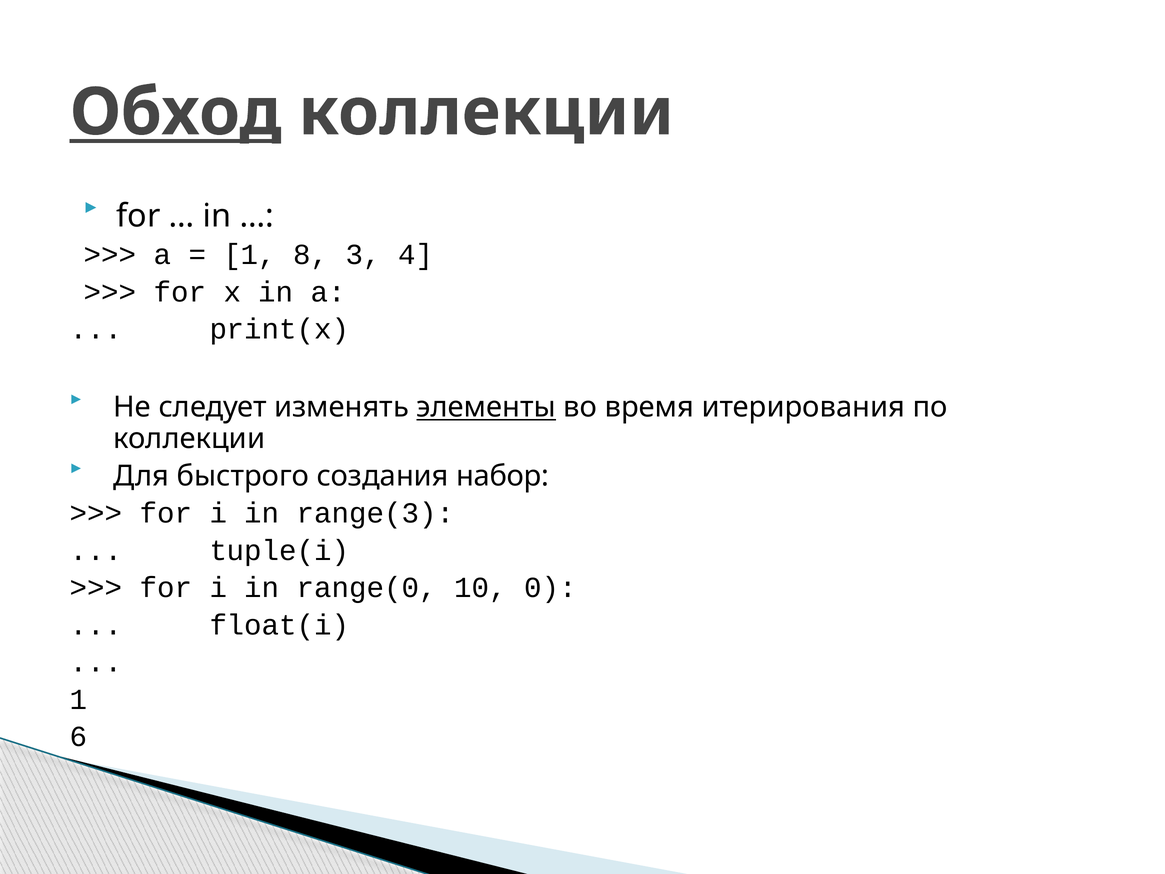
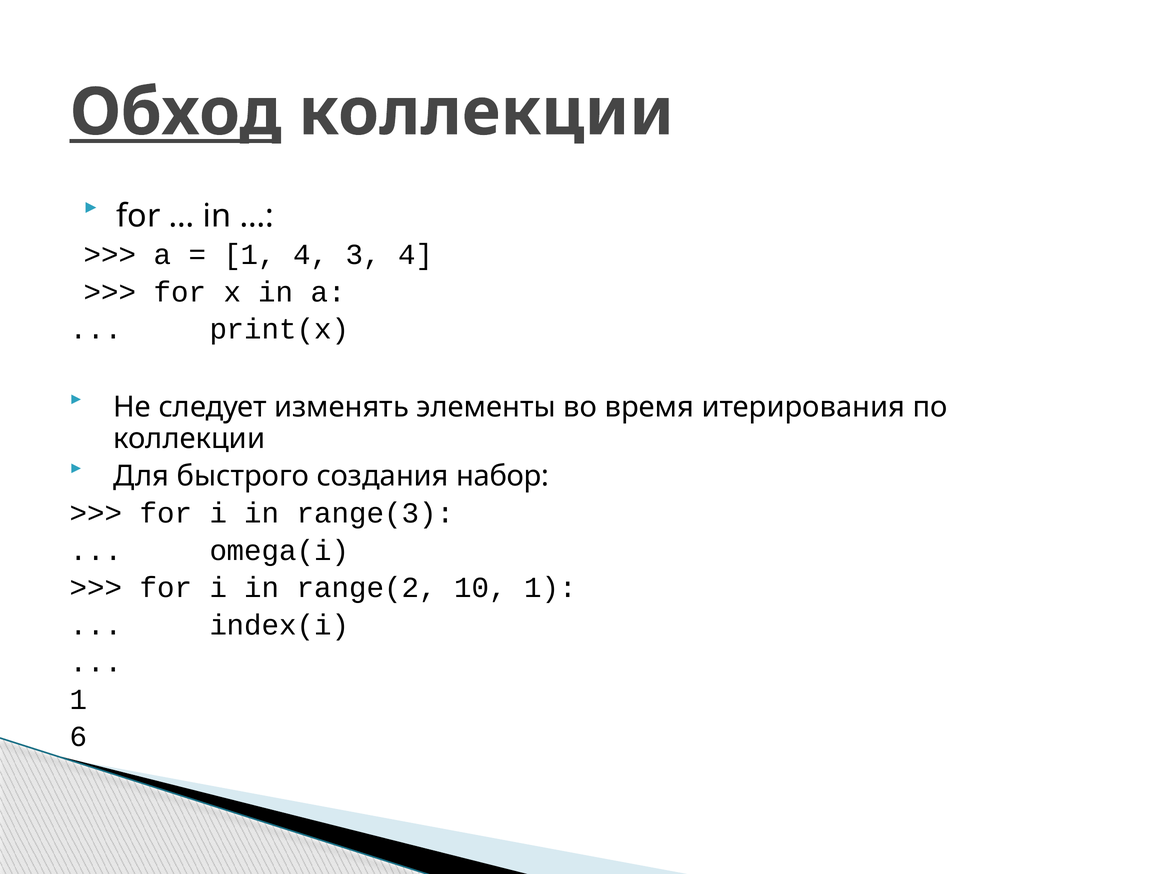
1 8: 8 -> 4
элементы underline: present -> none
tuple(i: tuple(i -> omega(i
range(0: range(0 -> range(2
10 0: 0 -> 1
float(i: float(i -> index(i
